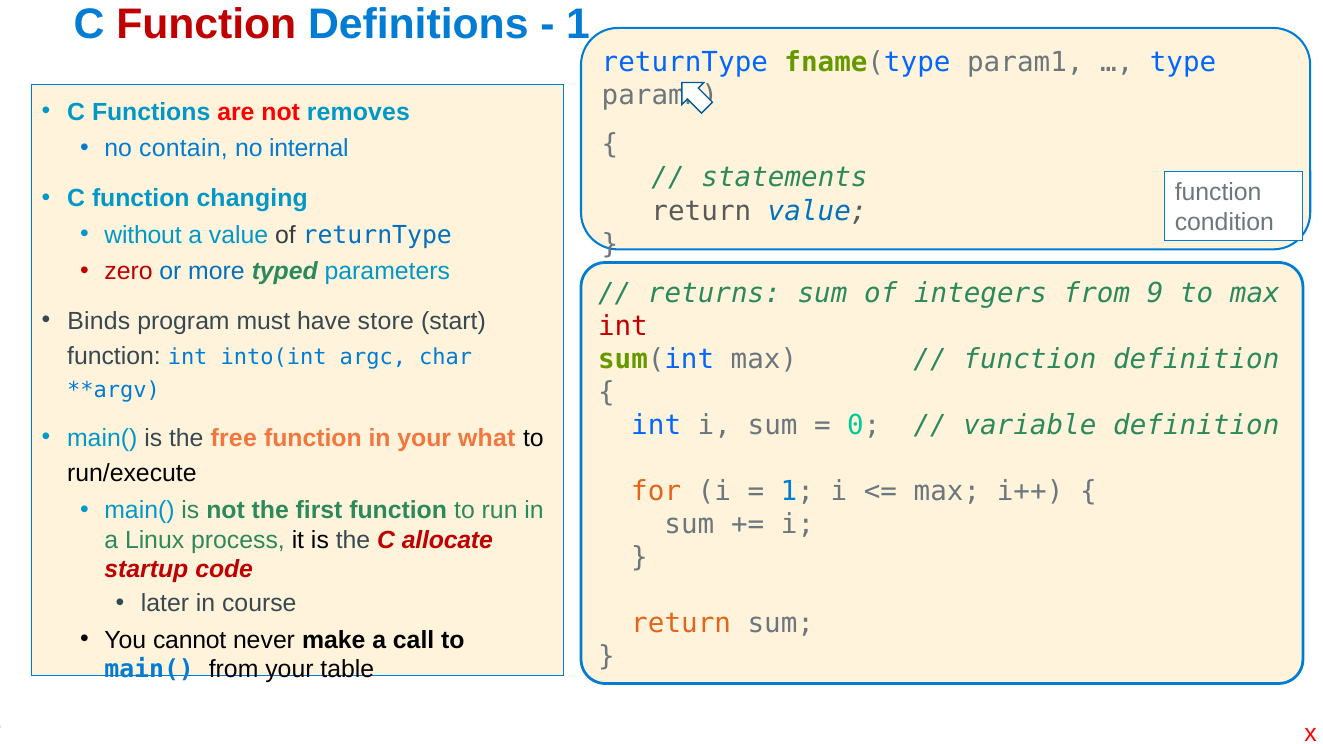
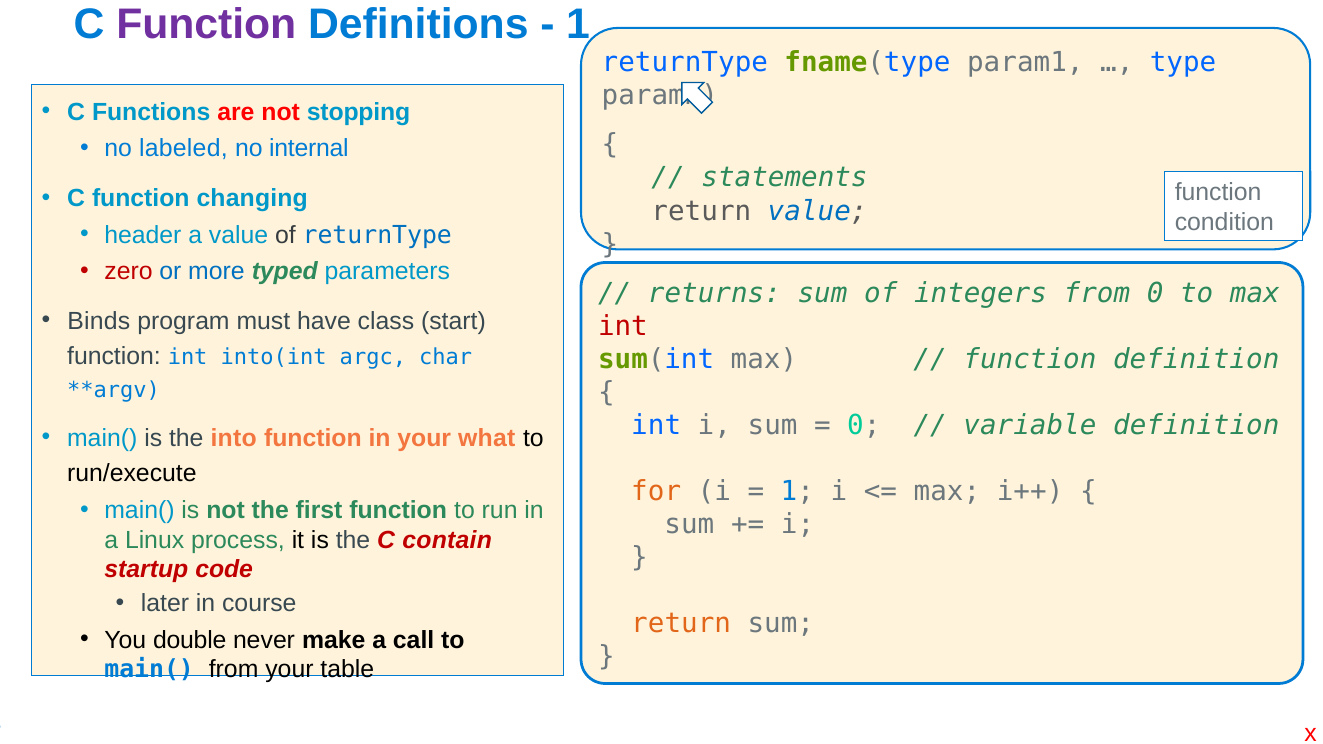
Function at (206, 25) colour: red -> purple
removes: removes -> stopping
contain: contain -> labeled
without: without -> header
from 9: 9 -> 0
store: store -> class
free: free -> into
allocate: allocate -> contain
cannot: cannot -> double
